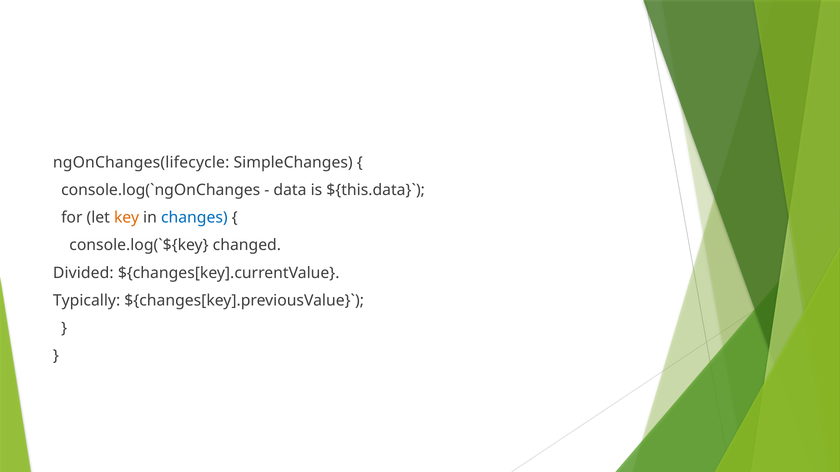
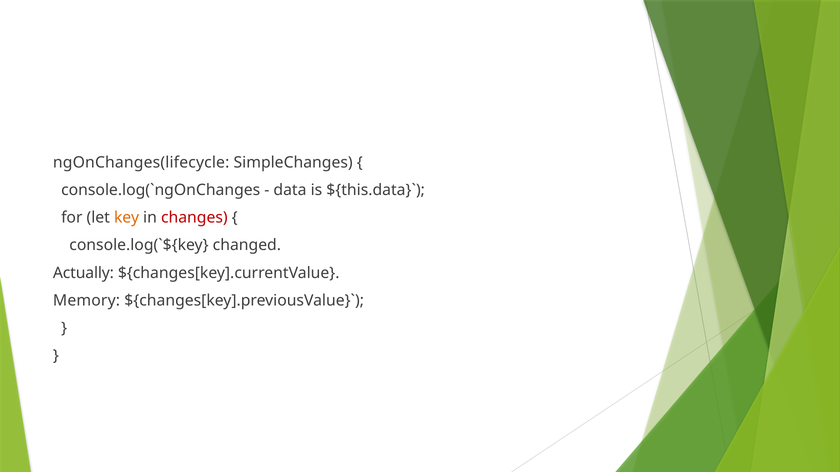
changes colour: blue -> red
Divided: Divided -> Actually
Typically: Typically -> Memory
